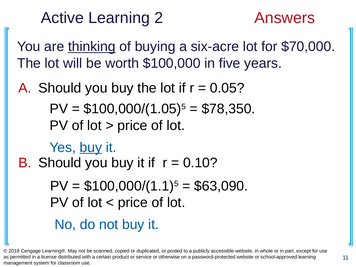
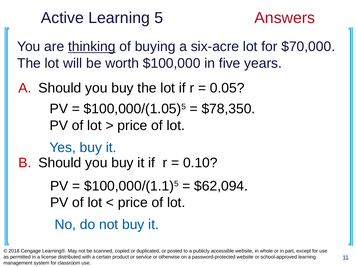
2: 2 -> 5
buy at (91, 147) underline: present -> none
$63,090: $63,090 -> $62,094
